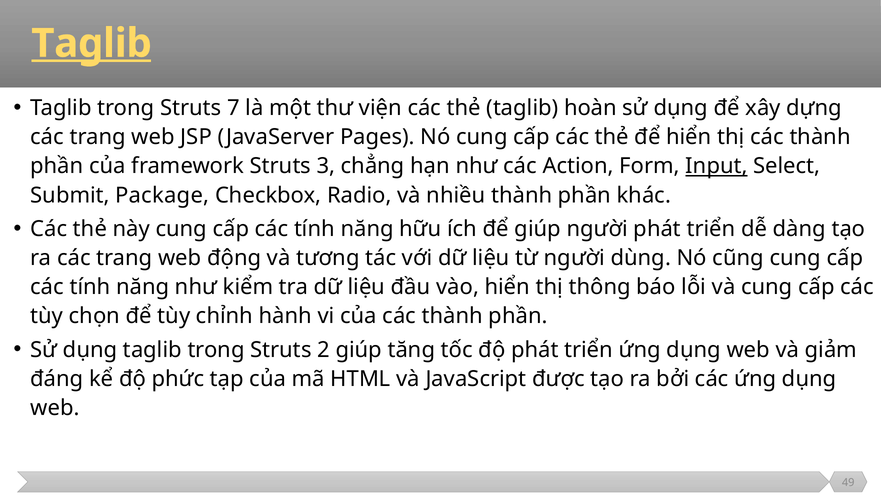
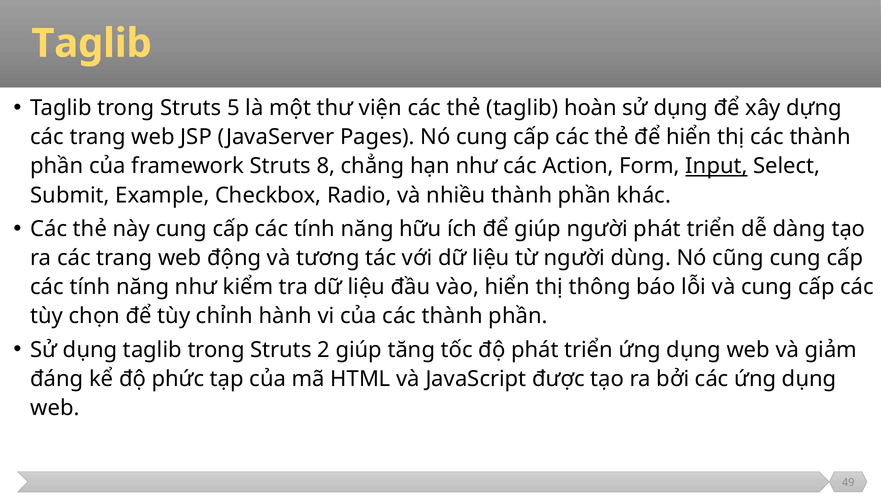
Taglib at (92, 43) underline: present -> none
7: 7 -> 5
3: 3 -> 8
Package: Package -> Example
